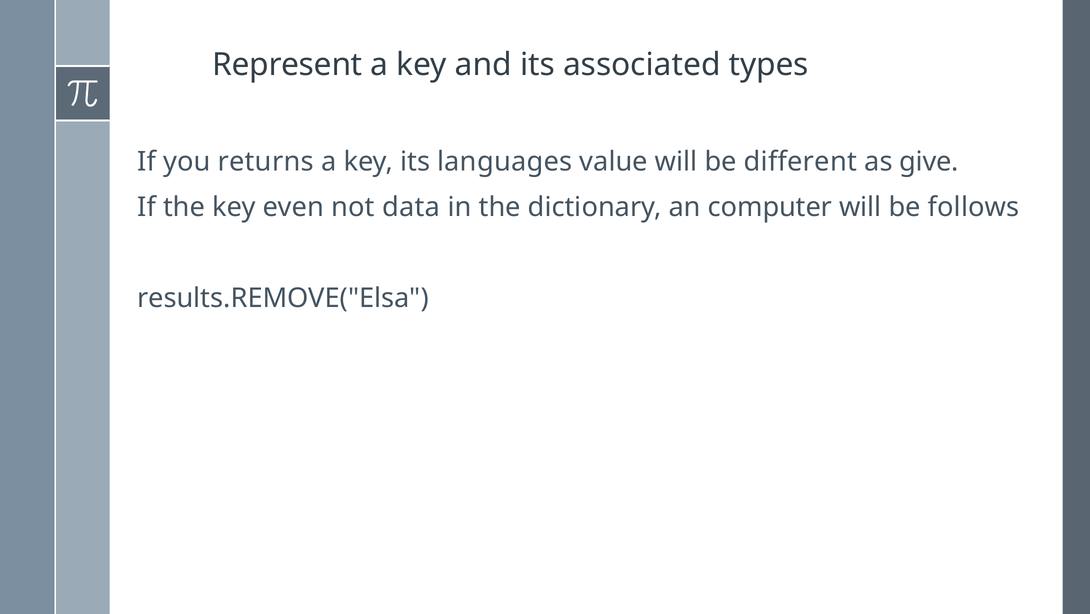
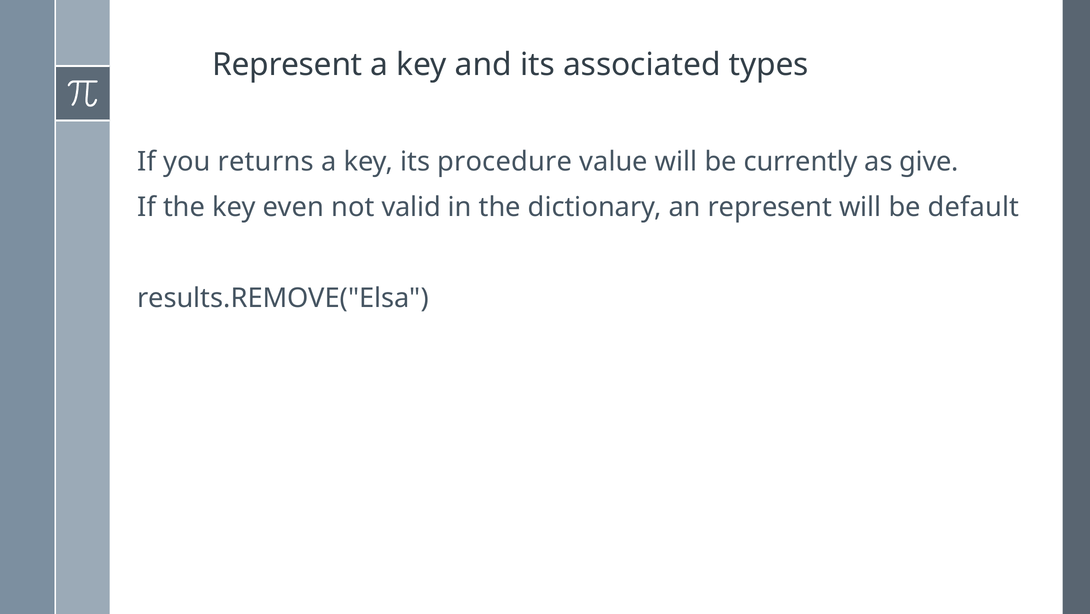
languages: languages -> procedure
different: different -> currently
data: data -> valid
an computer: computer -> represent
follows: follows -> default
